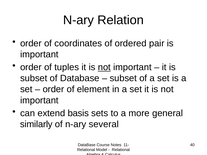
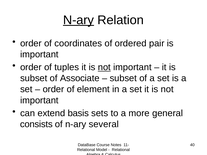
N-ary at (78, 20) underline: none -> present
of Database: Database -> Associate
similarly: similarly -> consists
